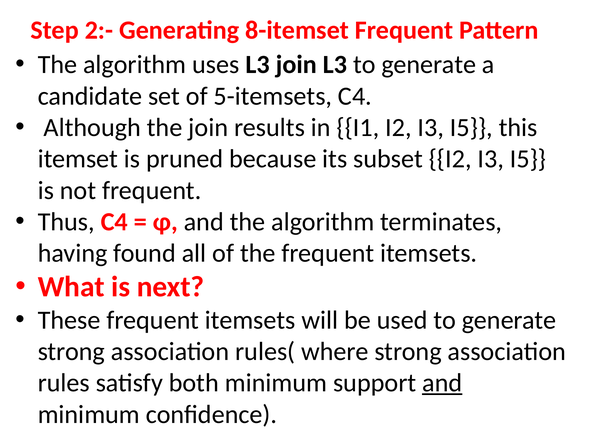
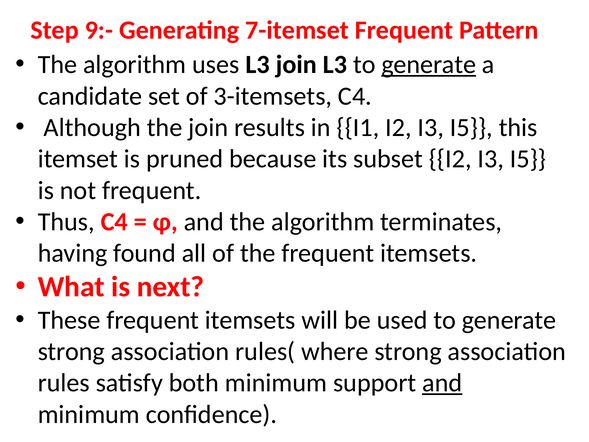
2:-: 2:- -> 9:-
8-itemset: 8-itemset -> 7-itemset
generate at (429, 65) underline: none -> present
5-itemsets: 5-itemsets -> 3-itemsets
